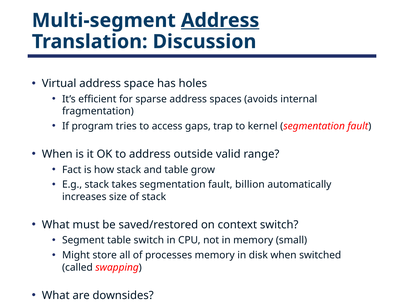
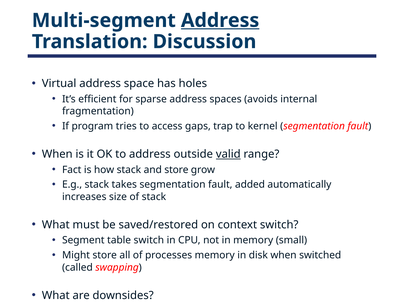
valid underline: none -> present
and table: table -> store
billion: billion -> added
